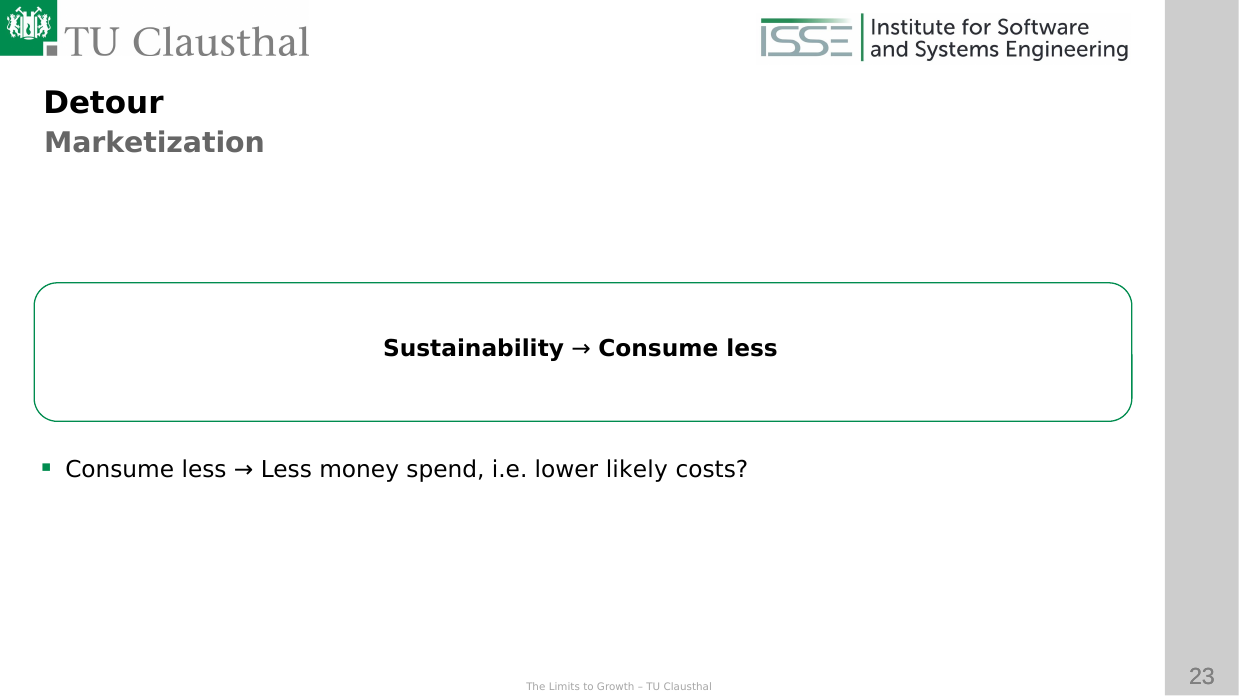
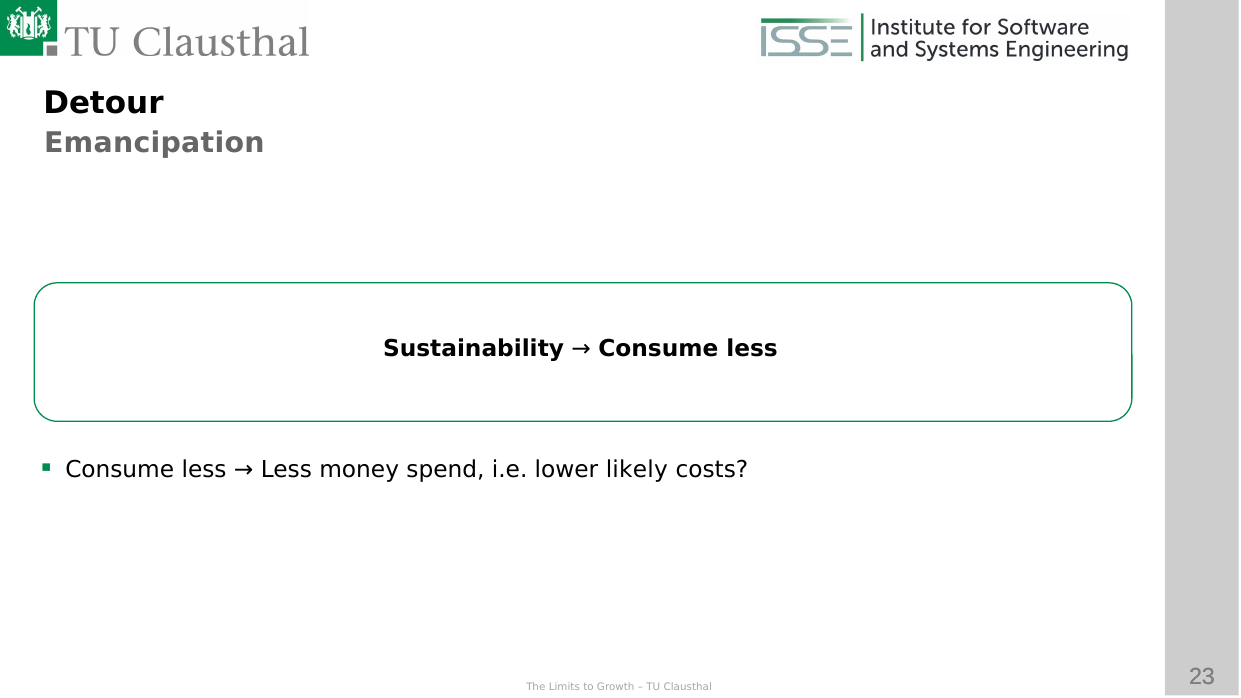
Marketization: Marketization -> Emancipation
